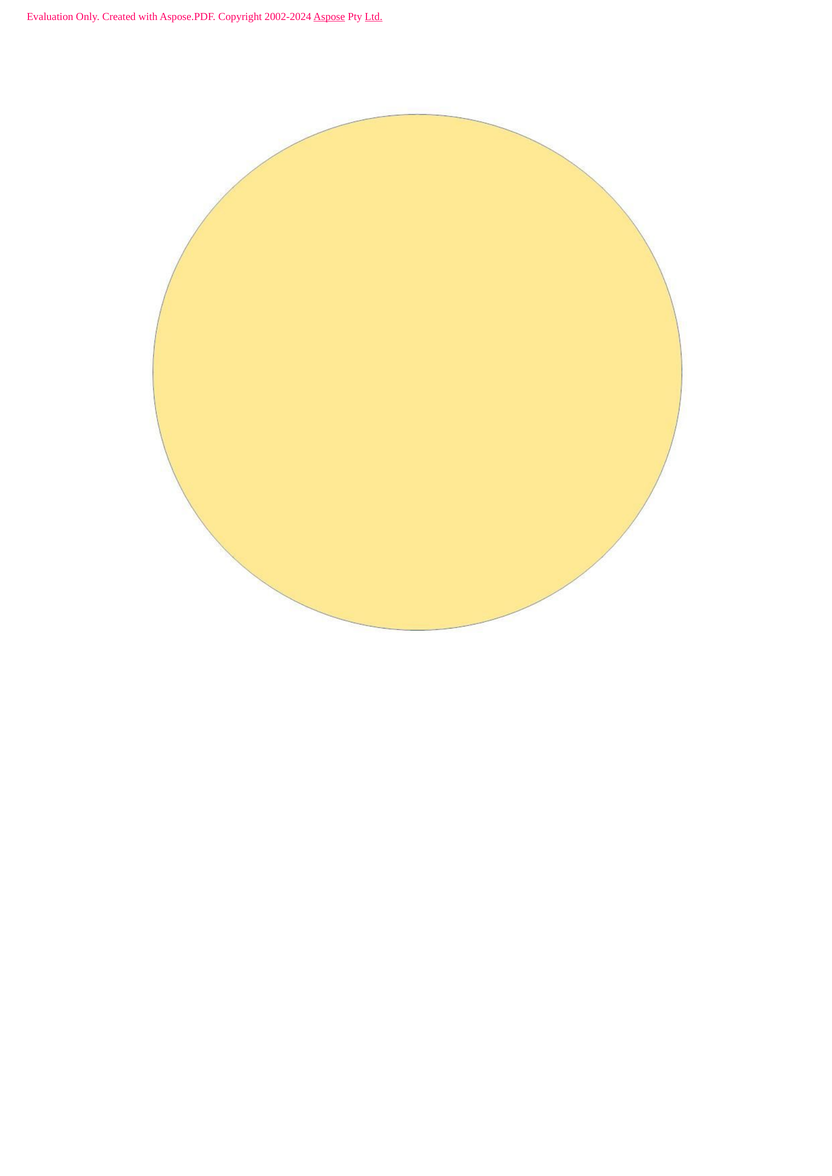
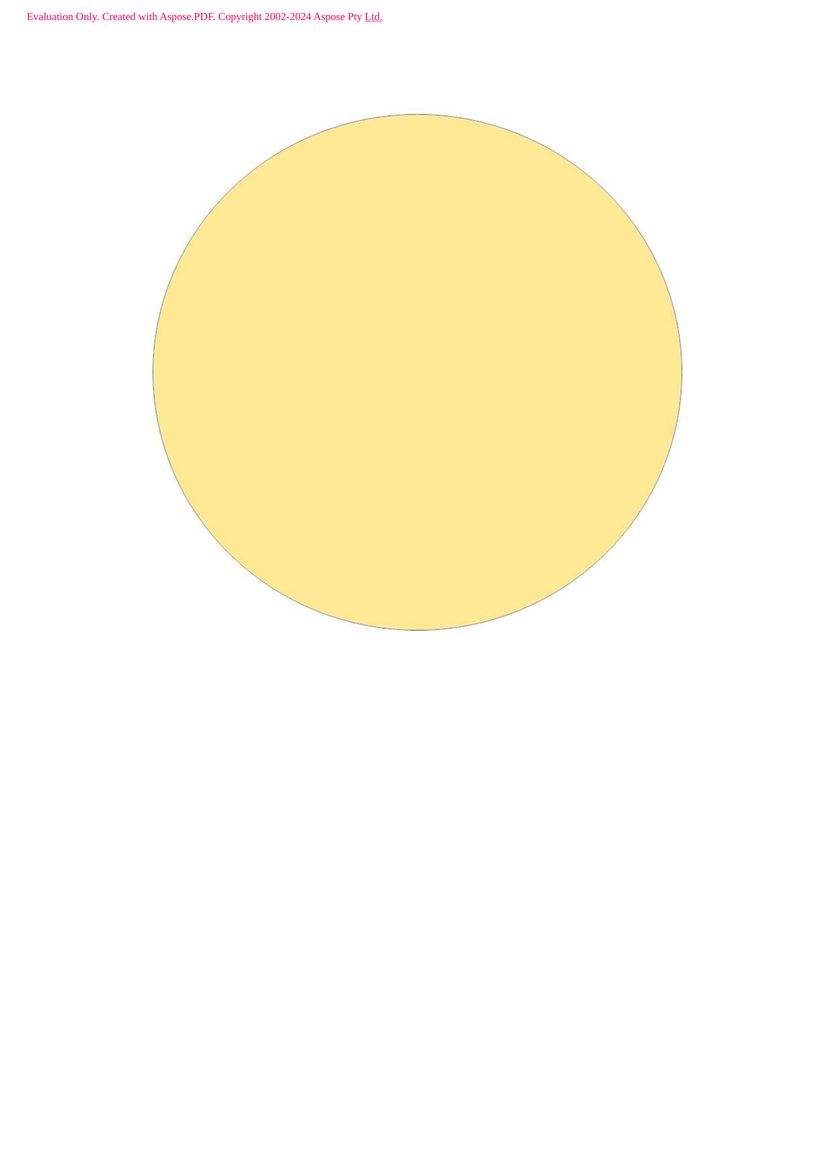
Aspose underline: present -> none
